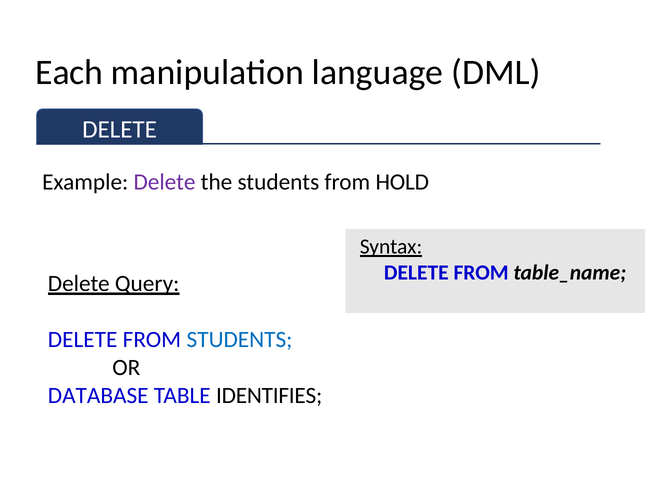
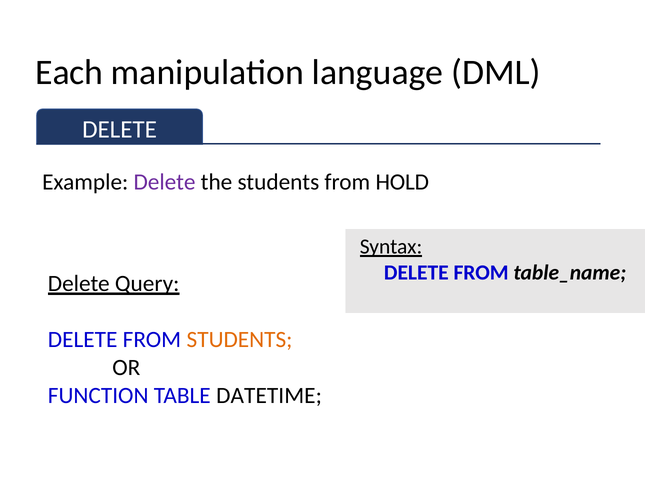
STUDENTS at (240, 339) colour: blue -> orange
DATABASE: DATABASE -> FUNCTION
IDENTIFIES: IDENTIFIES -> DATETIME
